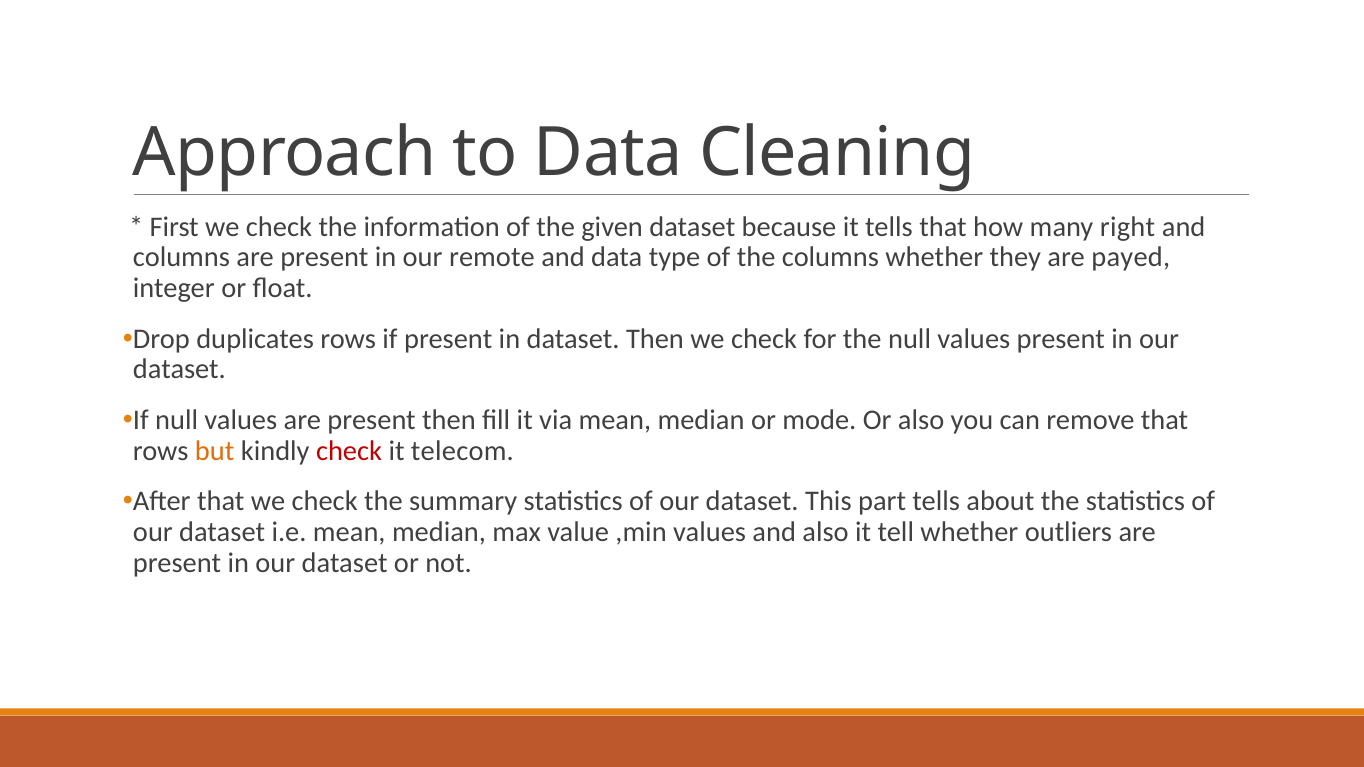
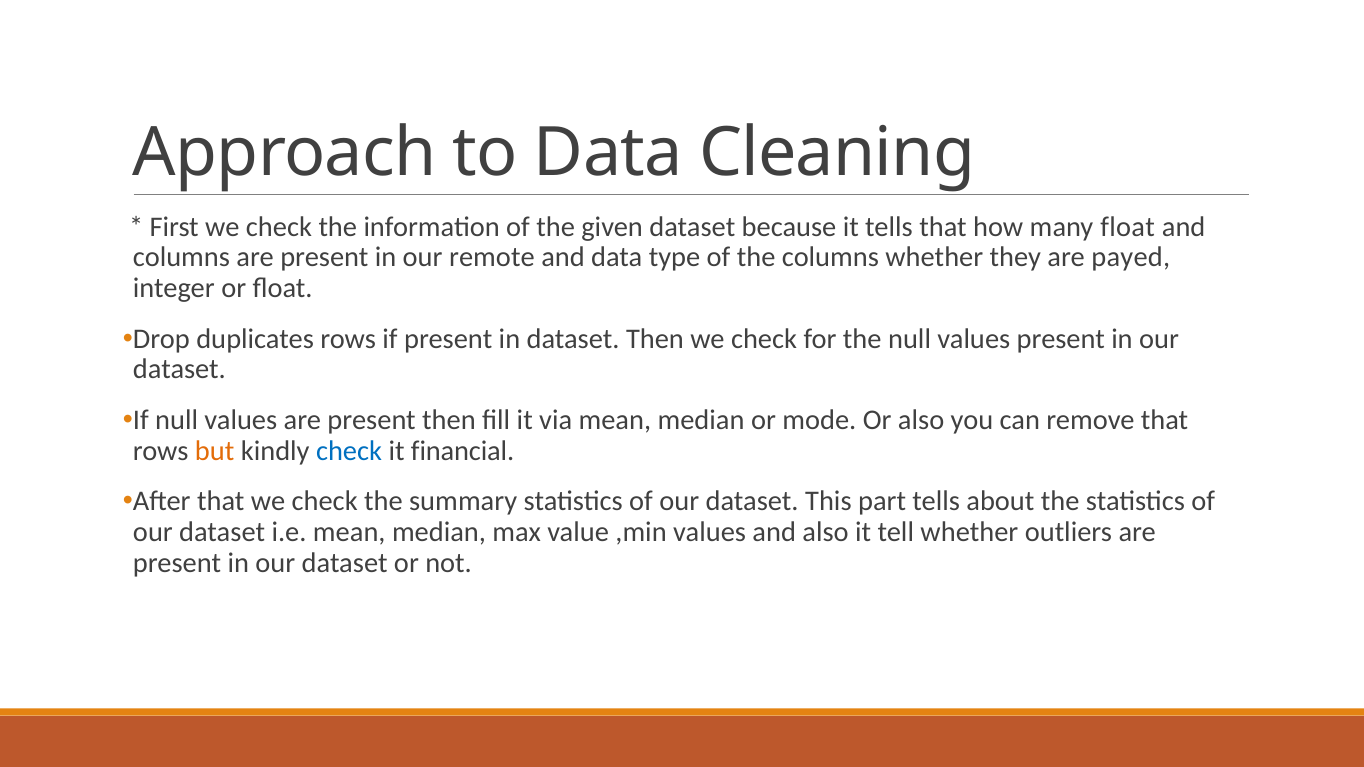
many right: right -> float
check at (349, 451) colour: red -> blue
telecom: telecom -> financial
